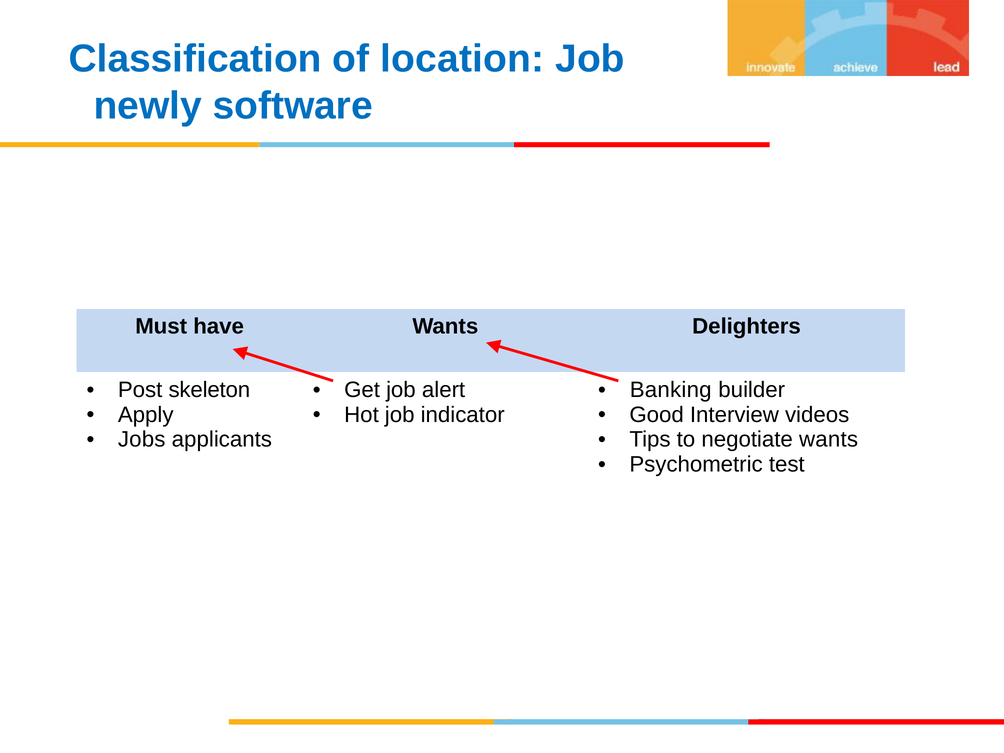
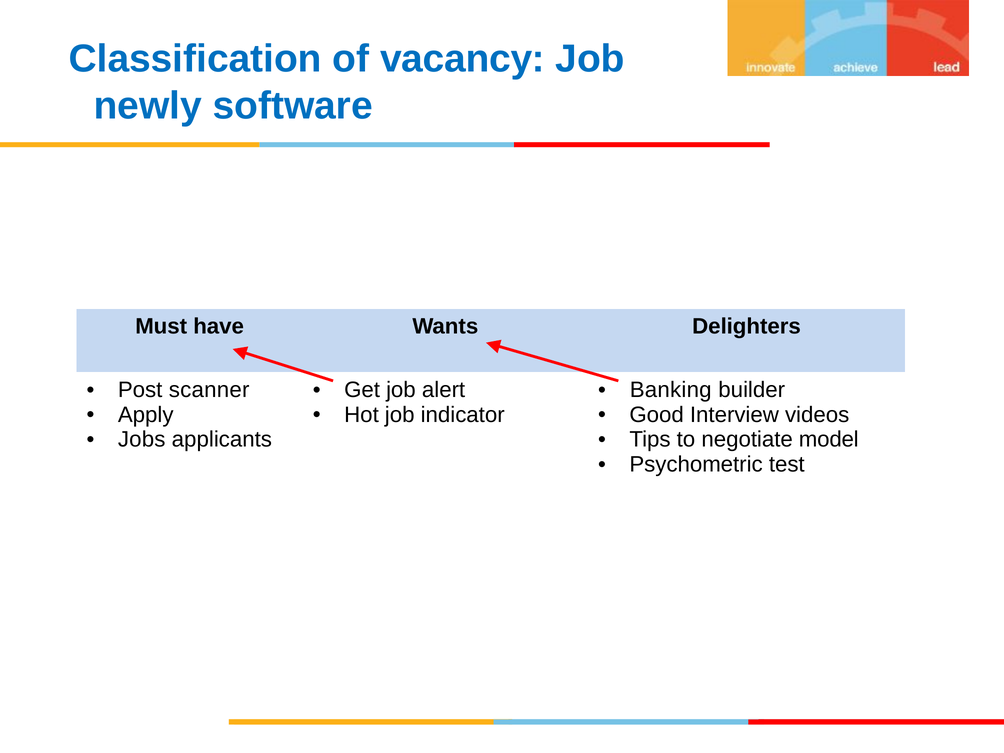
location: location -> vacancy
skeleton: skeleton -> scanner
negotiate wants: wants -> model
